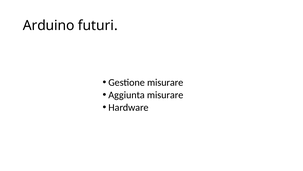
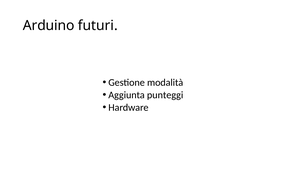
Gestione misurare: misurare -> modalità
Aggiunta misurare: misurare -> punteggi
